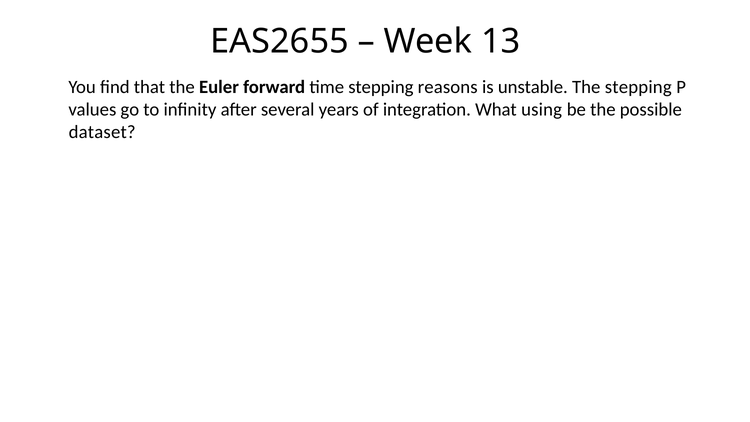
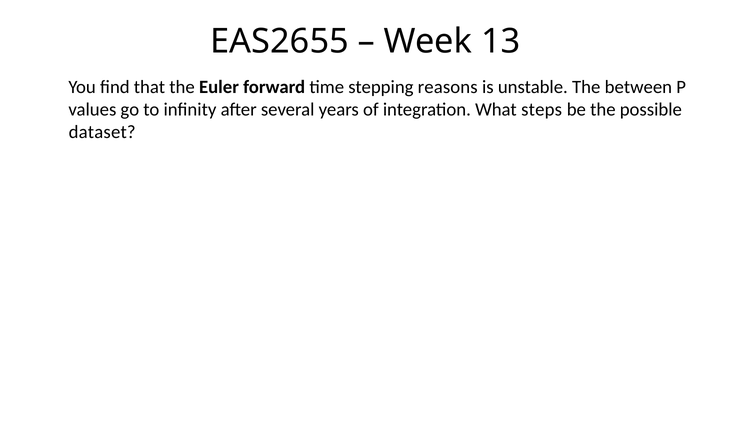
The stepping: stepping -> between
using: using -> steps
